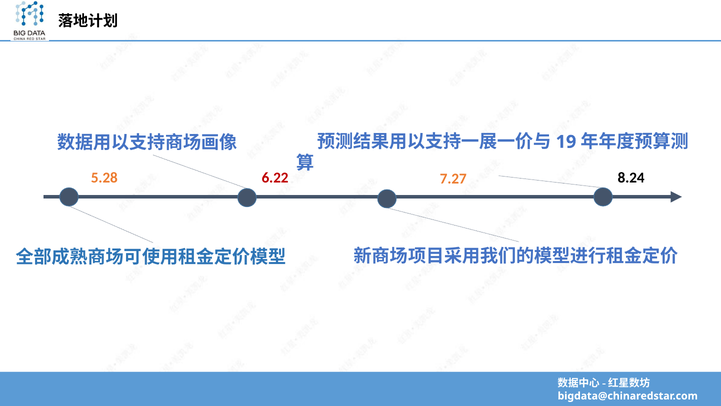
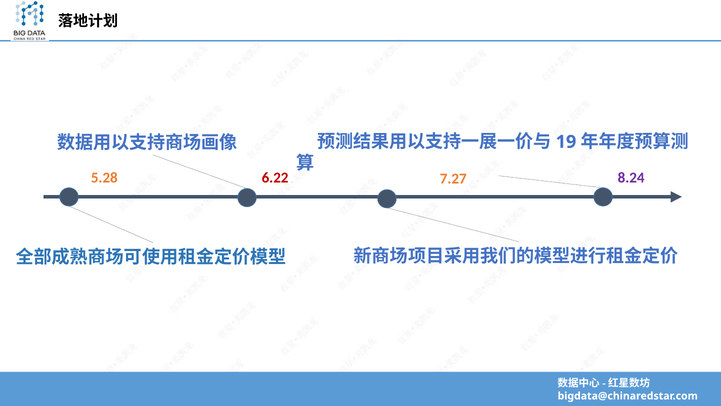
8.24 colour: black -> purple
